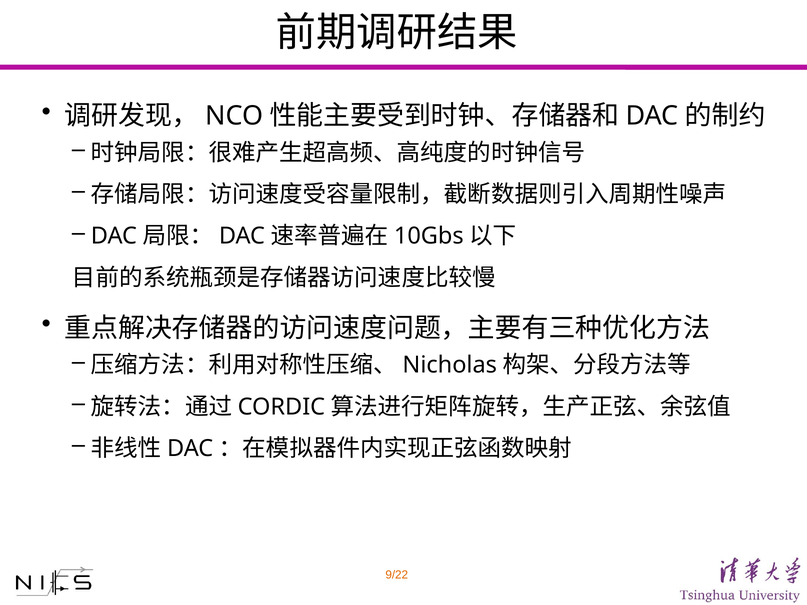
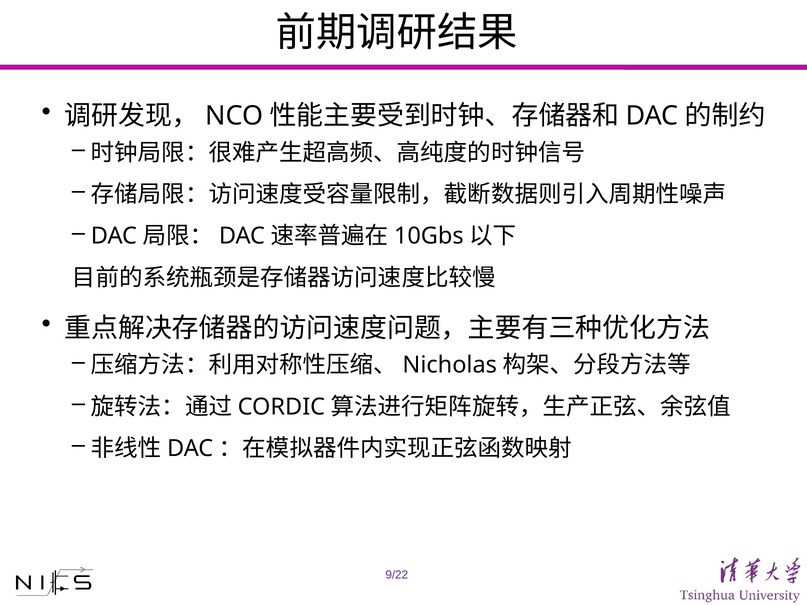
9/22 colour: orange -> purple
